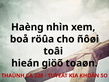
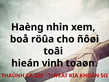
giöõ: giöõ -> vinh
